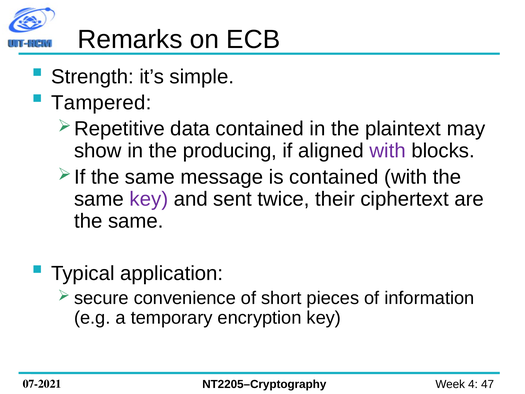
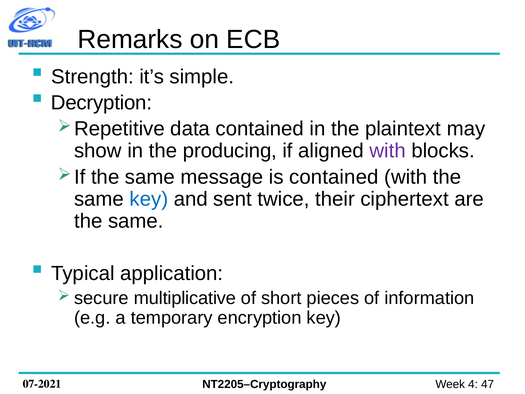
Tampered: Tampered -> Decryption
key at (149, 199) colour: purple -> blue
convenience: convenience -> multiplicative
